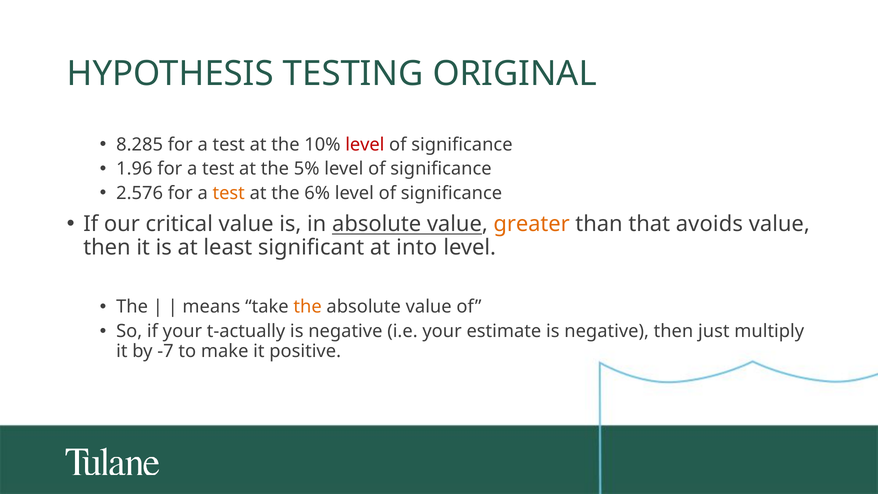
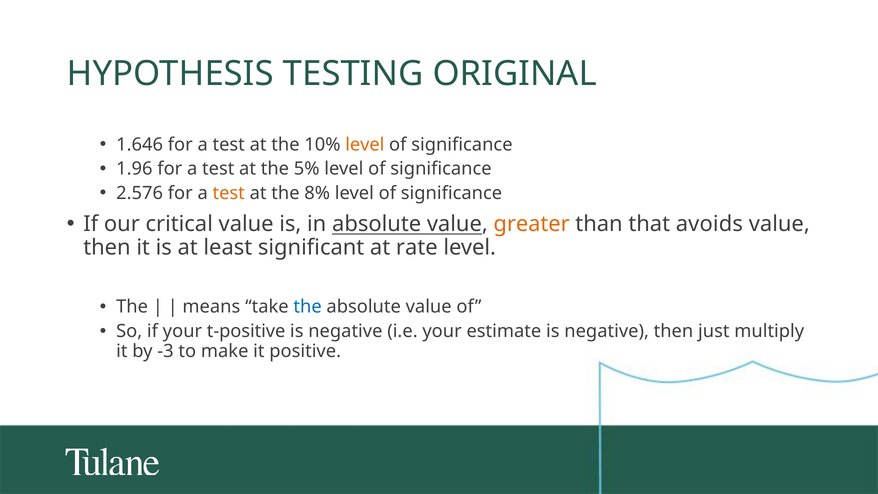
8.285: 8.285 -> 1.646
level at (365, 144) colour: red -> orange
6%: 6% -> 8%
into: into -> rate
the at (308, 307) colour: orange -> blue
t-actually: t-actually -> t-positive
-7: -7 -> -3
